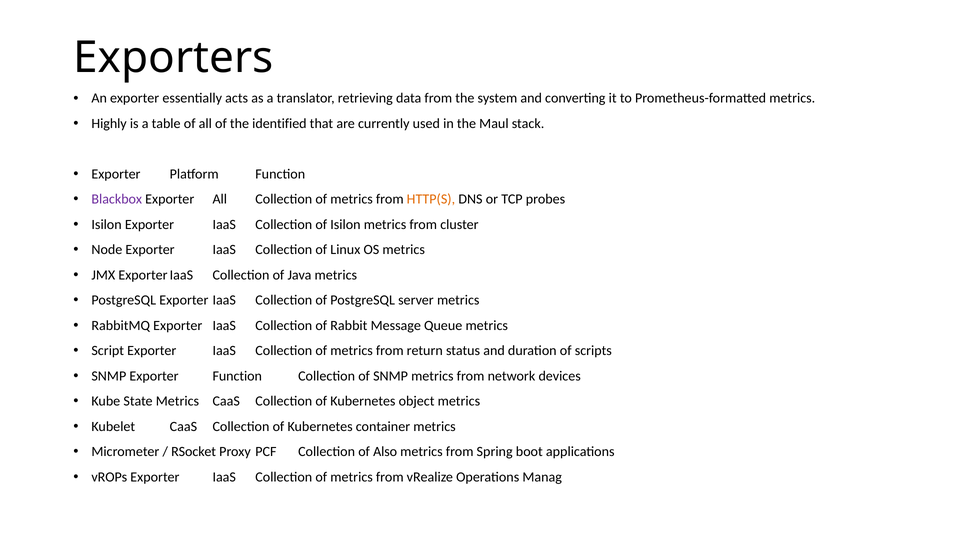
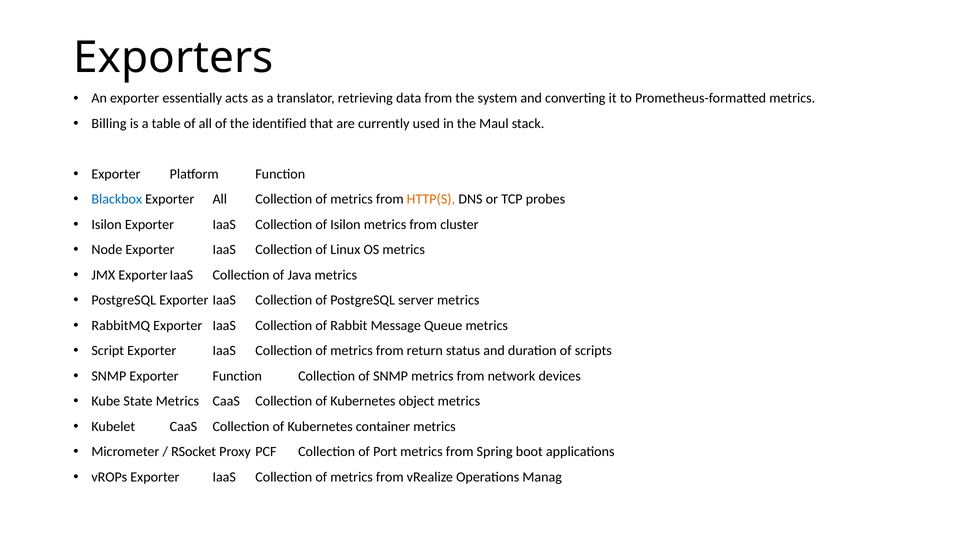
Highly: Highly -> Billing
Blackbox colour: purple -> blue
Also: Also -> Port
